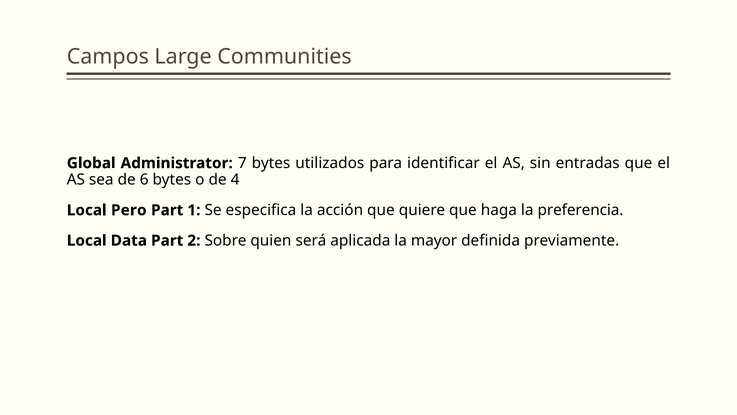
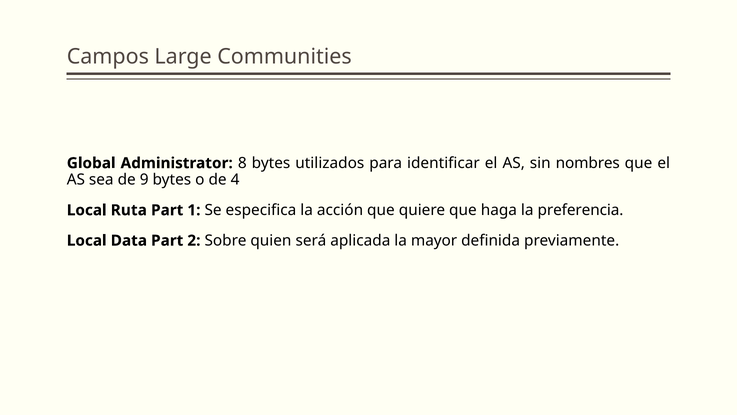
7: 7 -> 8
entradas: entradas -> nombres
6: 6 -> 9
Pero: Pero -> Ruta
